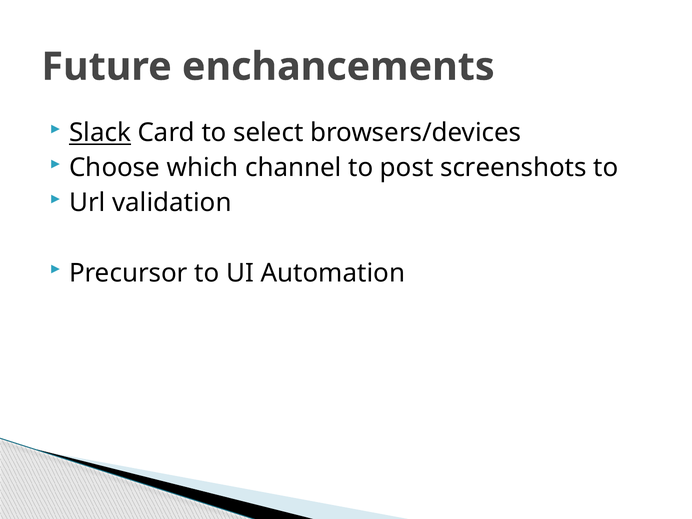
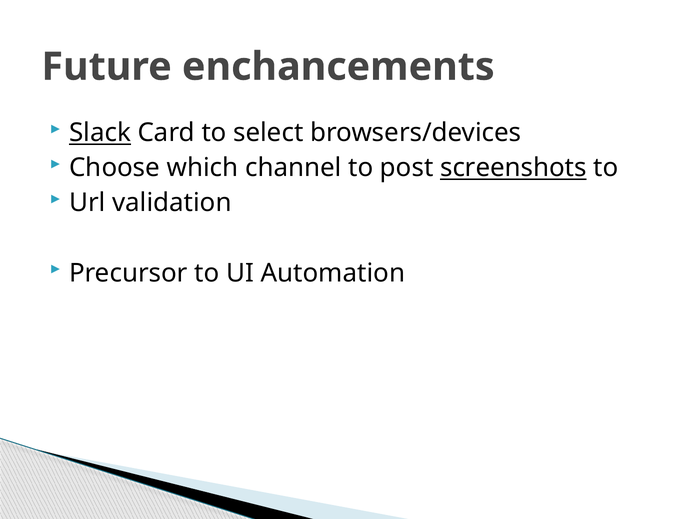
screenshots underline: none -> present
